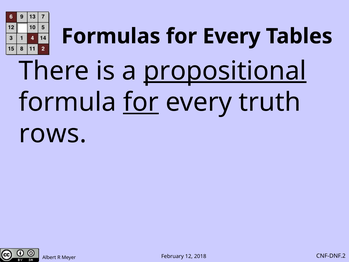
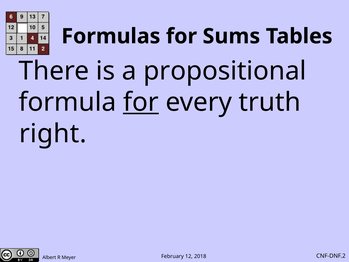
Formulas for Every: Every -> Sums
propositional underline: present -> none
rows: rows -> right
